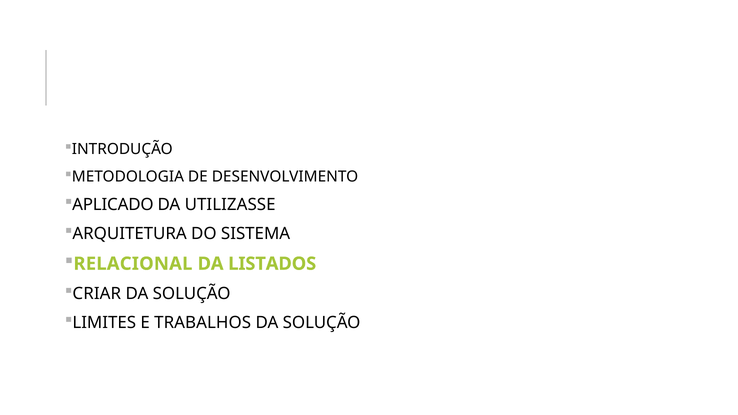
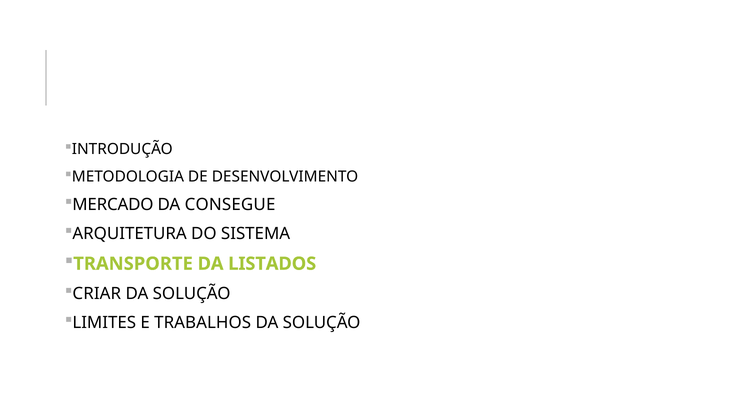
APLICADO: APLICADO -> MERCADO
UTILIZASSE: UTILIZASSE -> CONSEGUE
RELACIONAL: RELACIONAL -> TRANSPORTE
